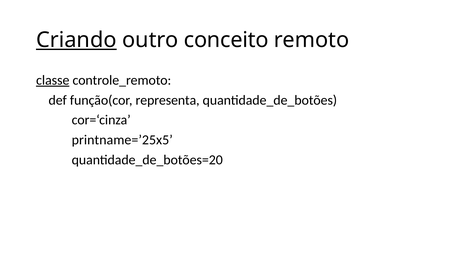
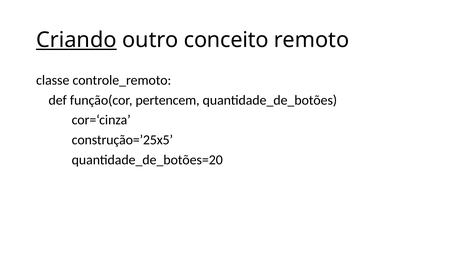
classe underline: present -> none
representa: representa -> pertencem
printname=’25x5: printname=’25x5 -> construção=’25x5
